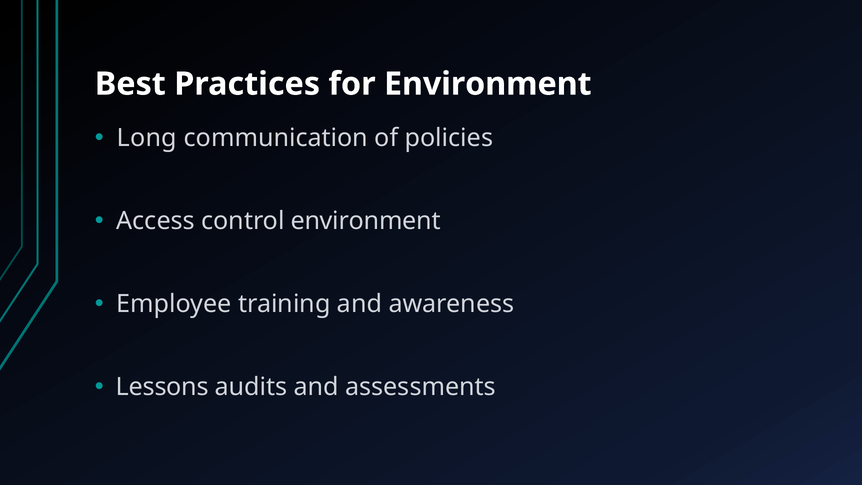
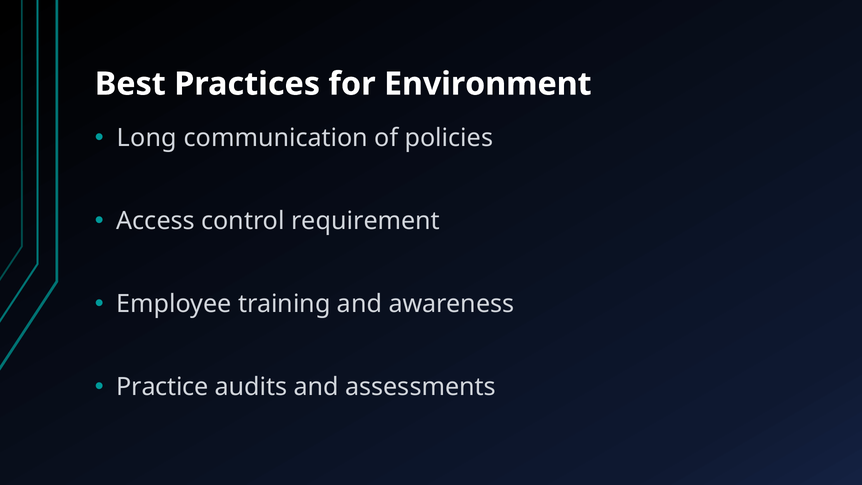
control environment: environment -> requirement
Lessons: Lessons -> Practice
